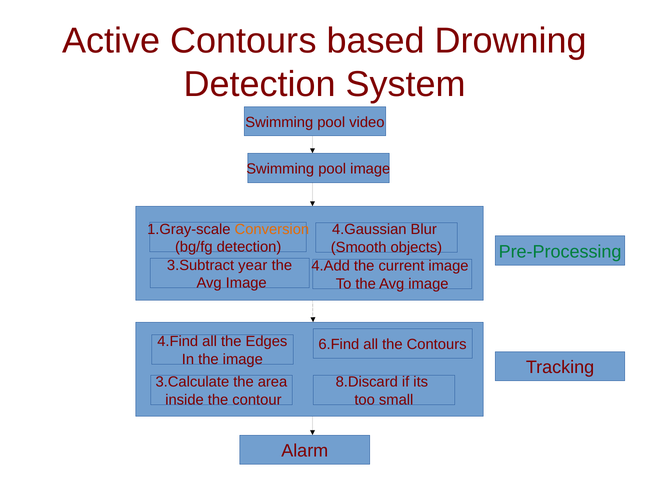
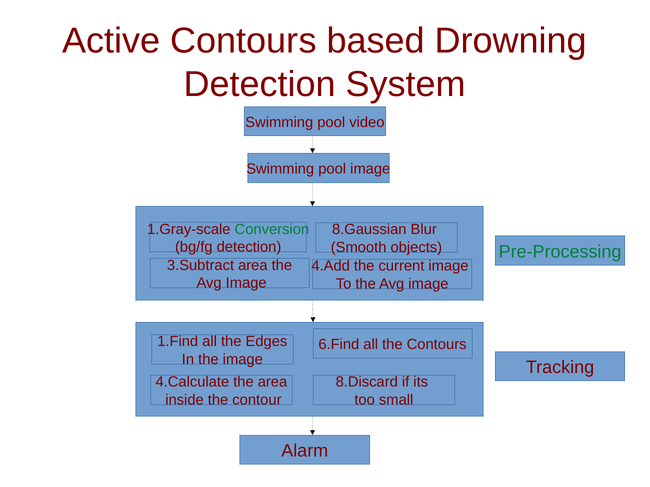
Conversion colour: orange -> green
4.Gaussian: 4.Gaussian -> 8.Gaussian
3.Subtract year: year -> area
4.Find: 4.Find -> 1.Find
3.Calculate: 3.Calculate -> 4.Calculate
